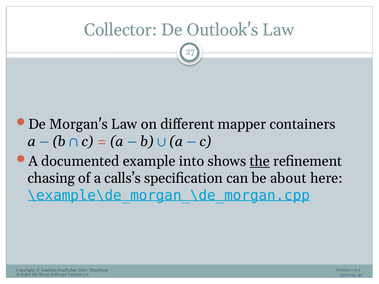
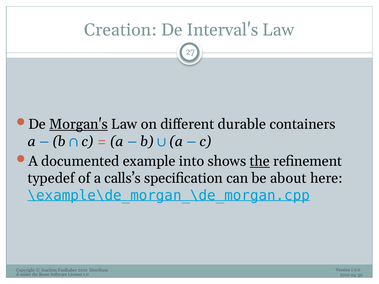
Collector: Collector -> Creation
Outlook's: Outlook's -> Interval's
Morgan's underline: none -> present
mapper: mapper -> durable
chasing: chasing -> typedef
